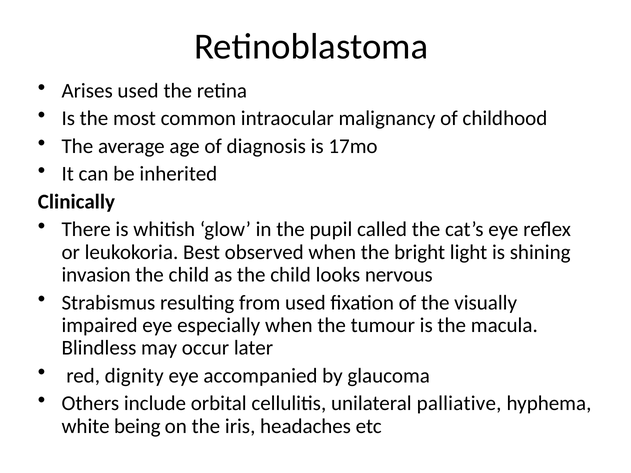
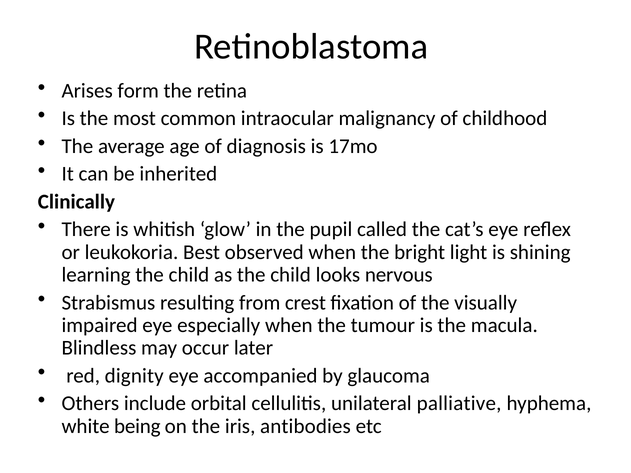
Arises used: used -> form
invasion: invasion -> learning
from used: used -> crest
headaches: headaches -> antibodies
